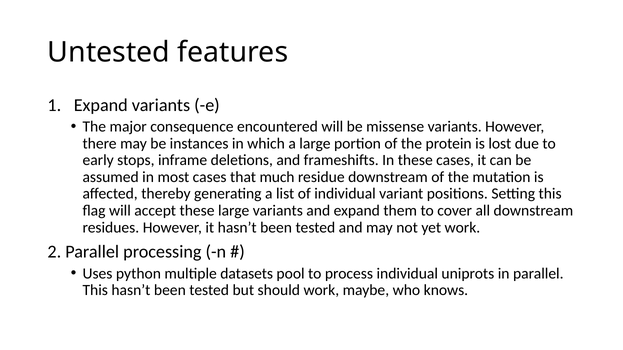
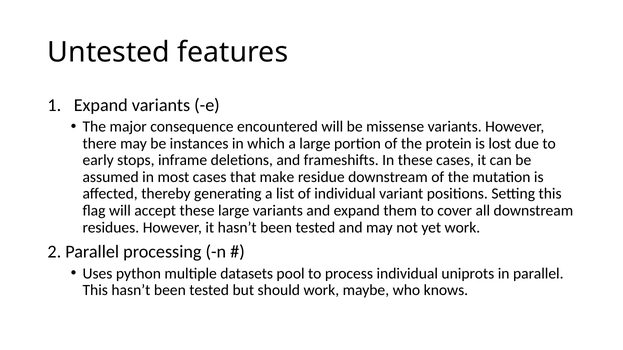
much: much -> make
